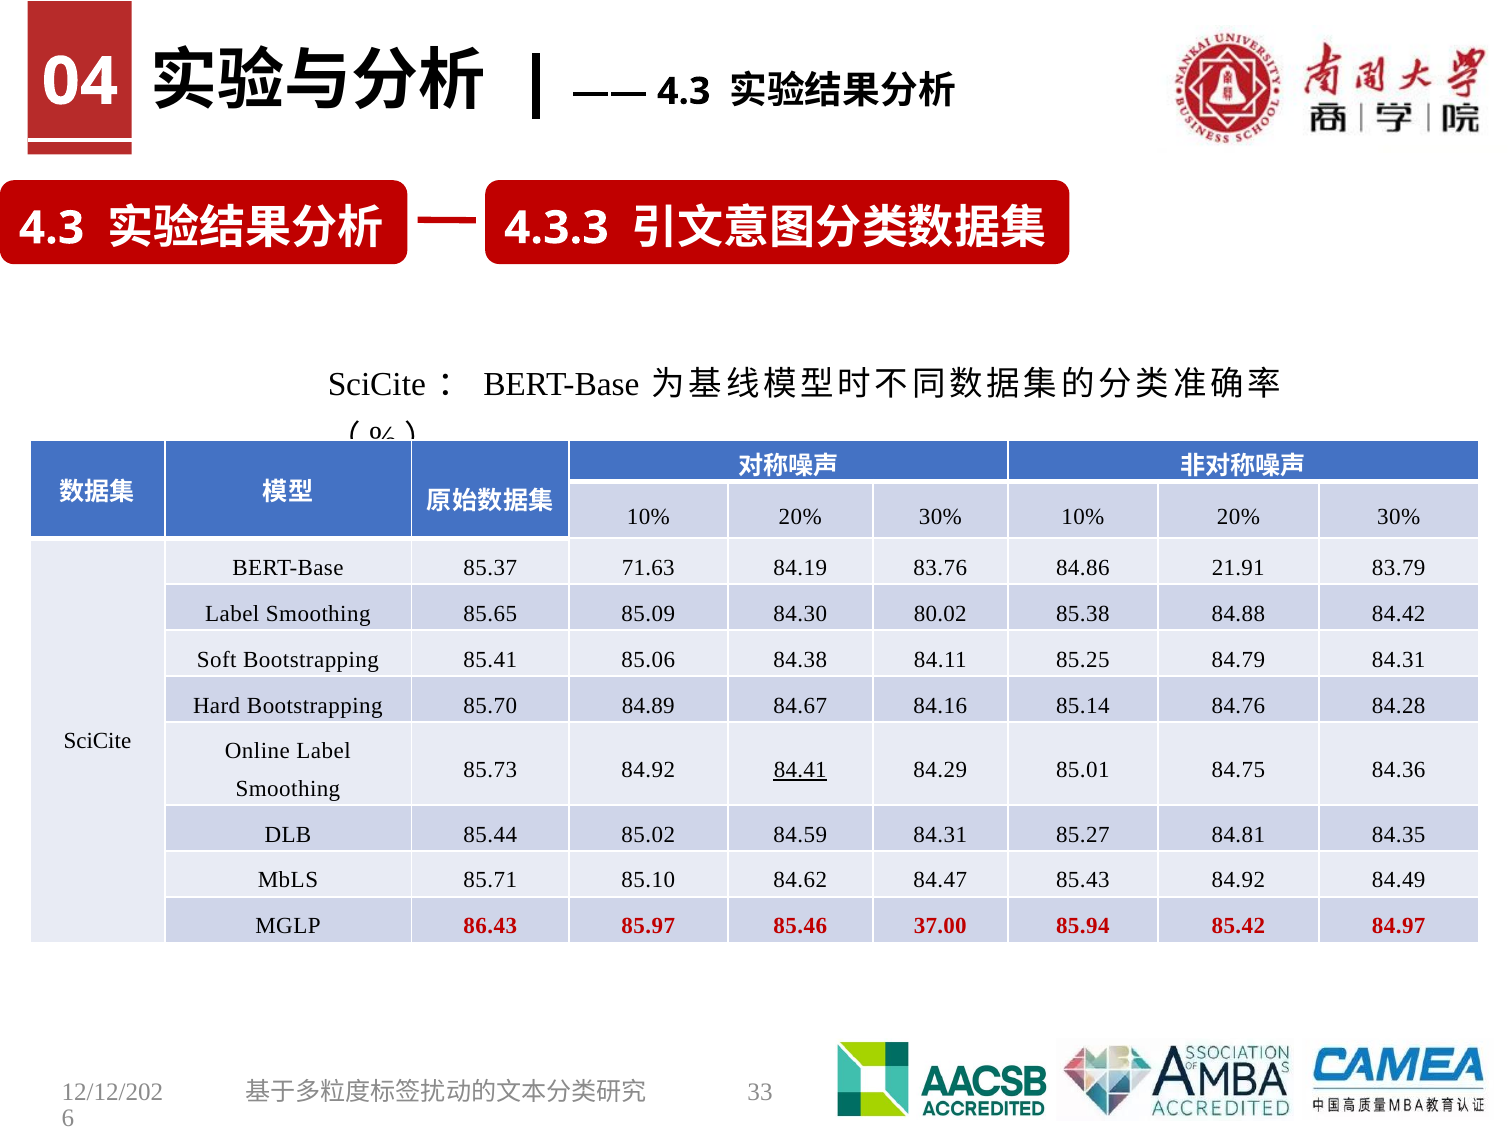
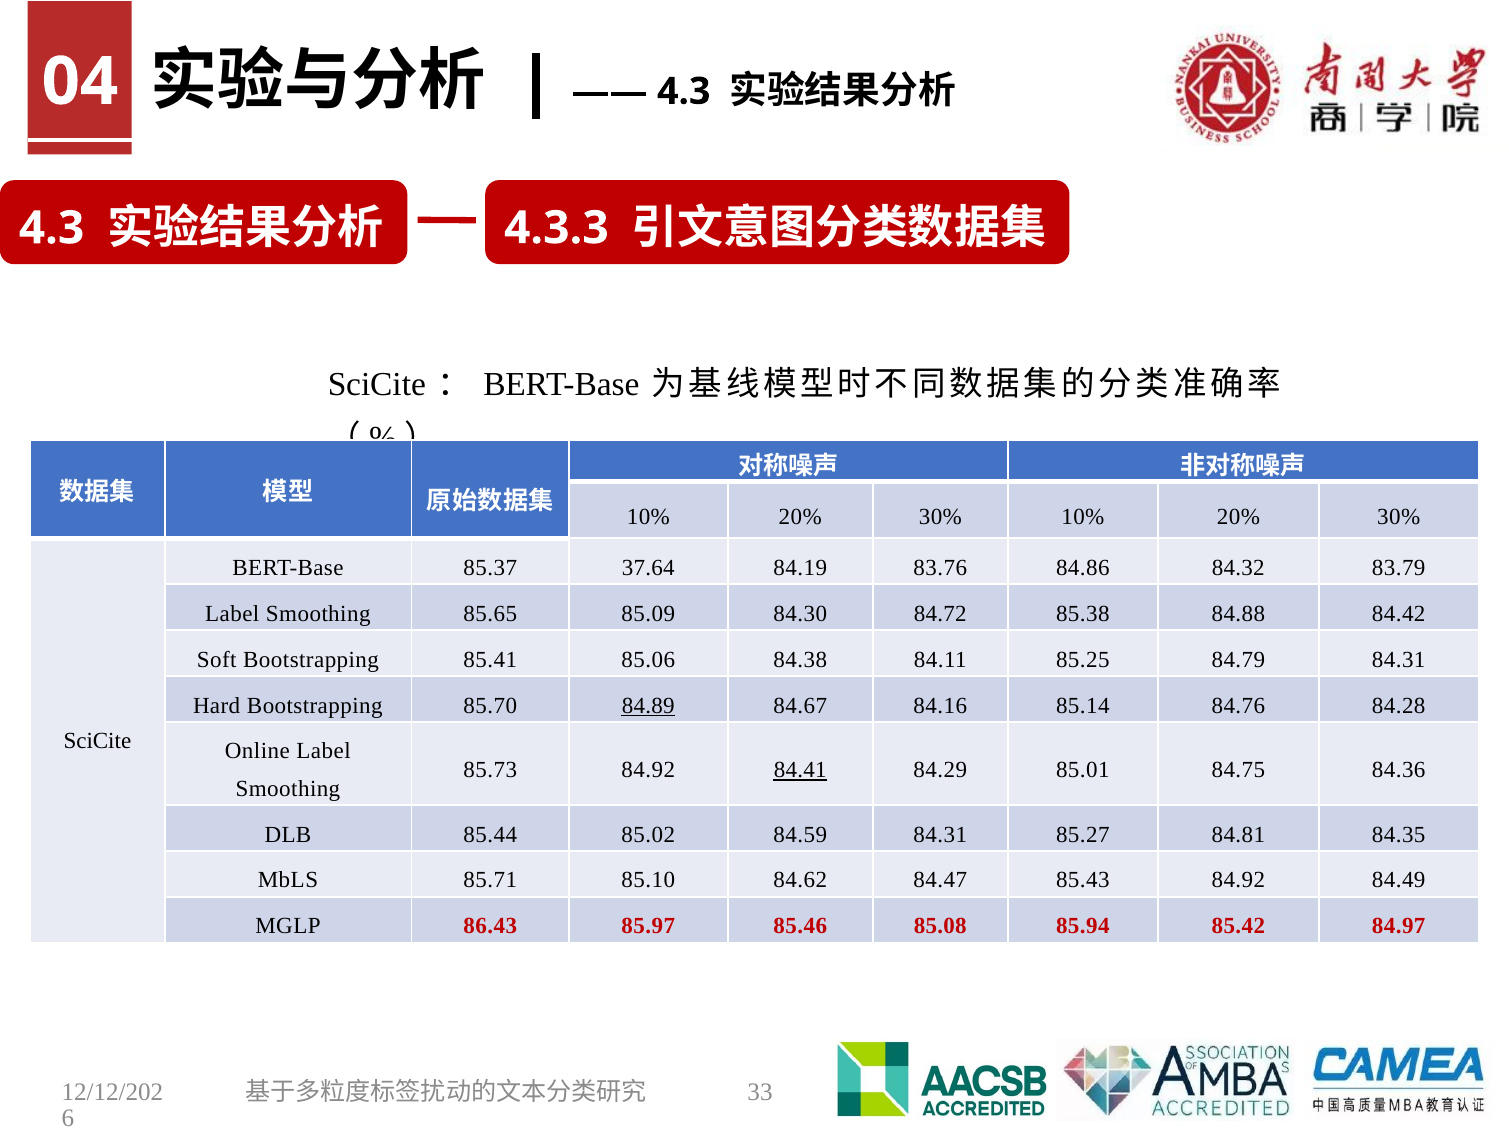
71.63: 71.63 -> 37.64
21.91: 21.91 -> 84.32
80.02: 80.02 -> 84.72
84.89 underline: none -> present
37.00: 37.00 -> 85.08
